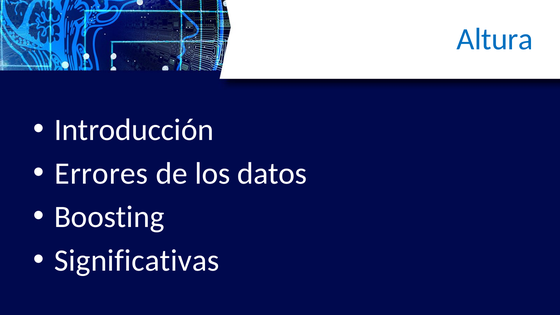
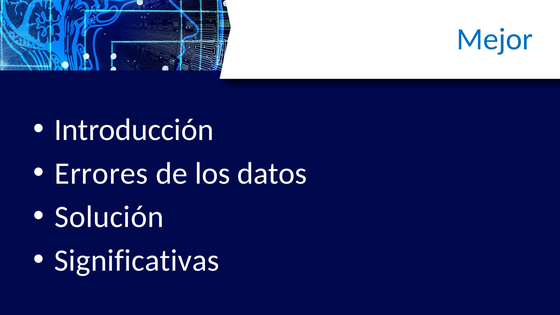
Altura: Altura -> Mejor
Boosting: Boosting -> Solución
